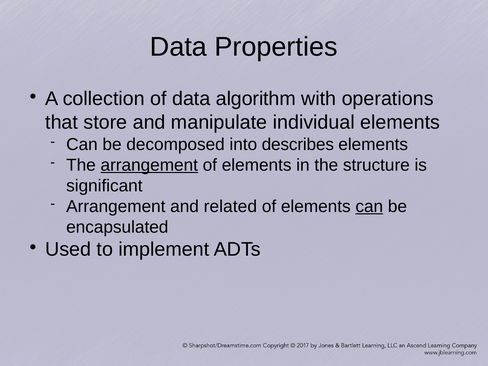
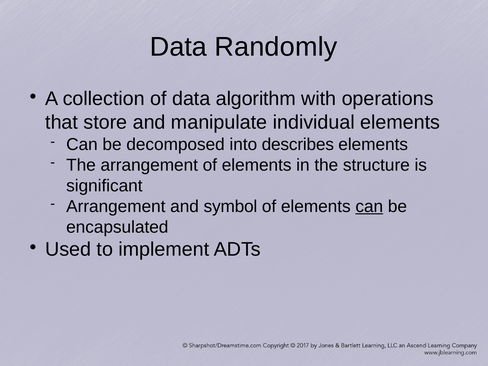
Properties: Properties -> Randomly
arrangement at (149, 165) underline: present -> none
related: related -> symbol
